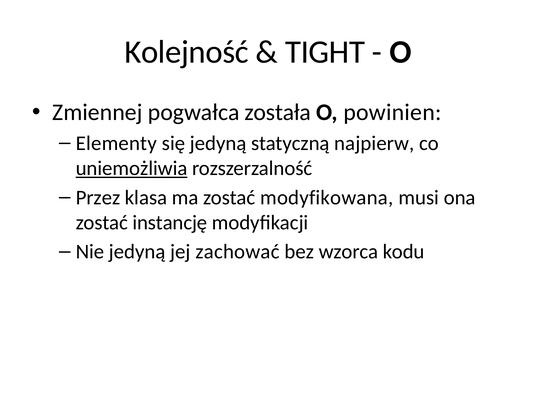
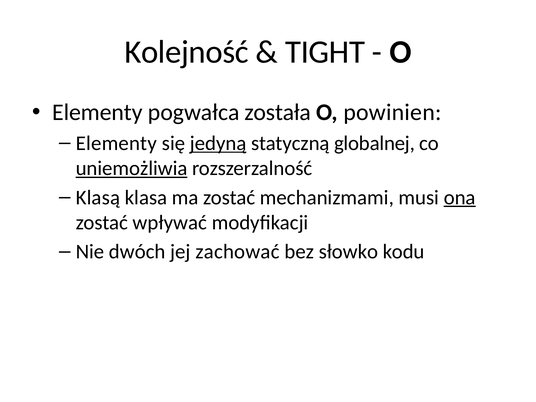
Zmiennej at (97, 112): Zmiennej -> Elementy
jedyną at (218, 143) underline: none -> present
najpierw: najpierw -> globalnej
Przez: Przez -> Klasą
modyfikowana: modyfikowana -> mechanizmami
ona underline: none -> present
instancję: instancję -> wpływać
Nie jedyną: jedyną -> dwóch
wzorca: wzorca -> słowko
